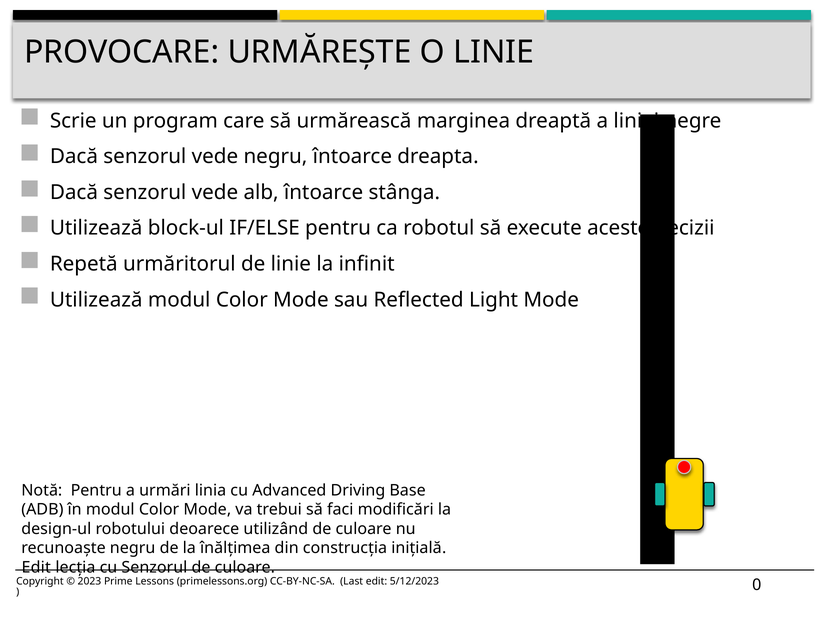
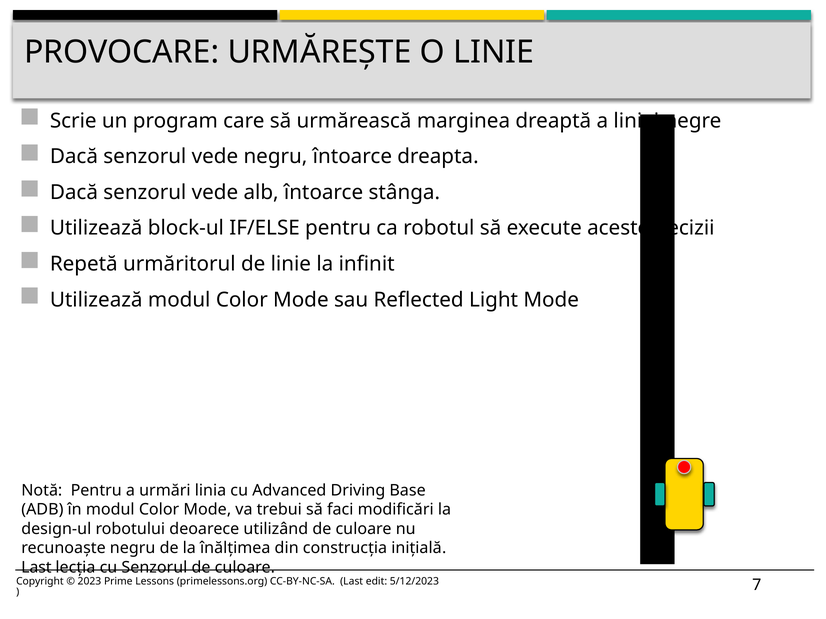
Edit at (36, 568): Edit -> Last
0: 0 -> 7
